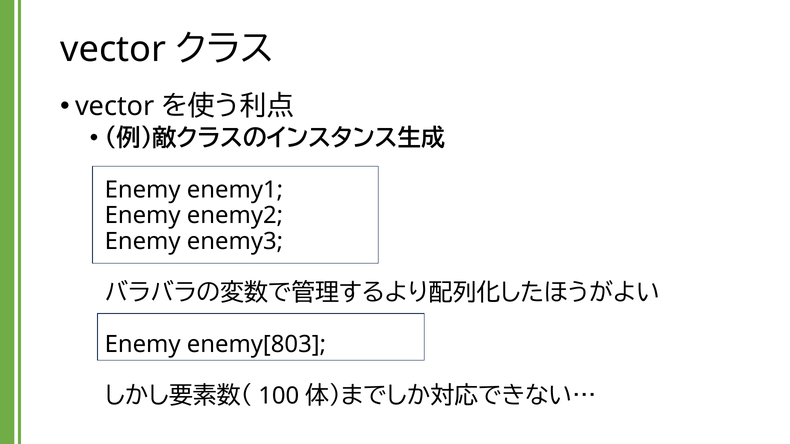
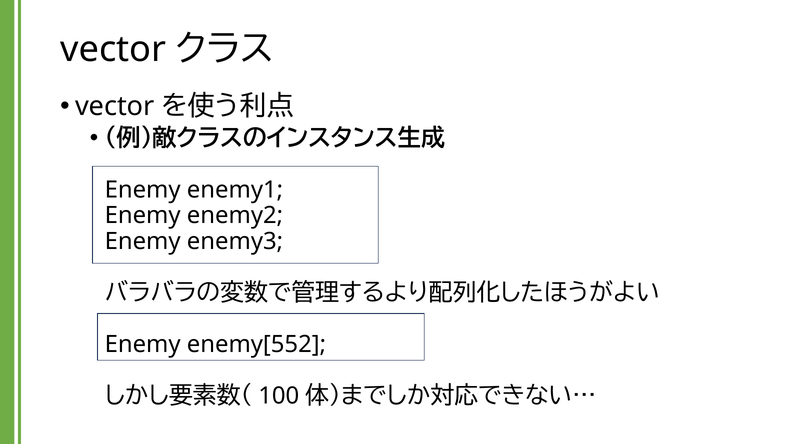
enemy[803: enemy[803 -> enemy[552
